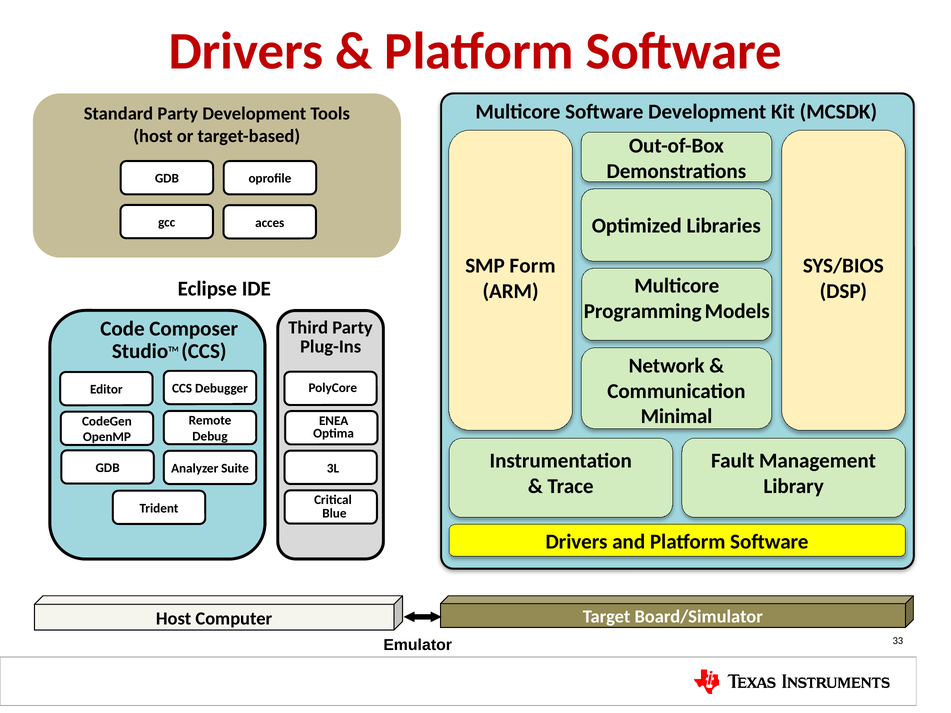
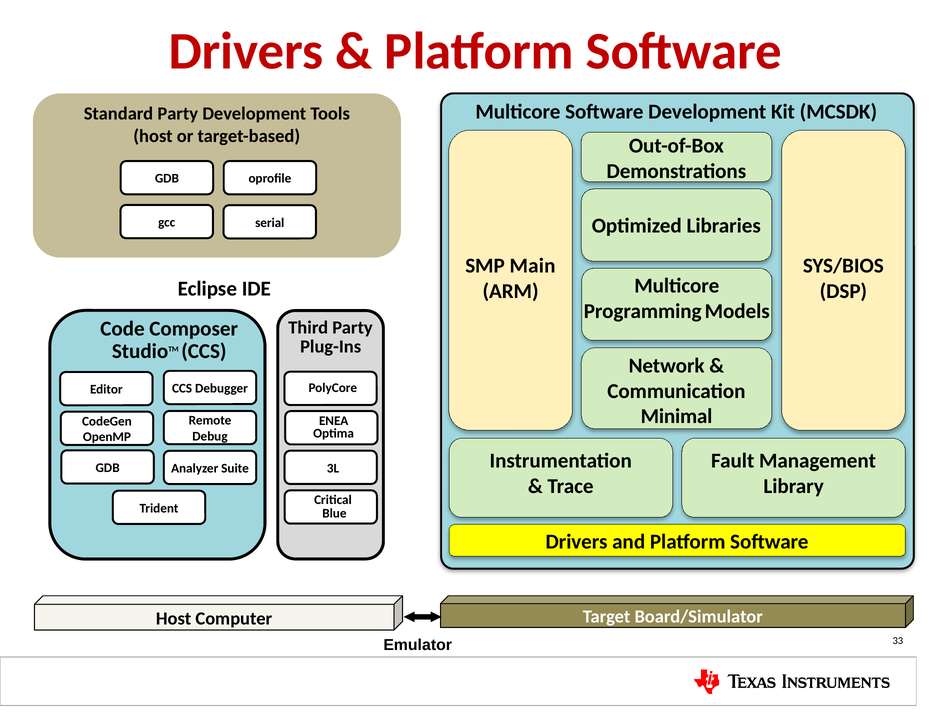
acces: acces -> serial
Form: Form -> Main
